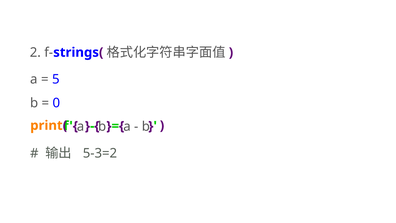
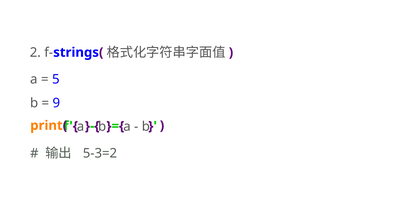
0: 0 -> 9
